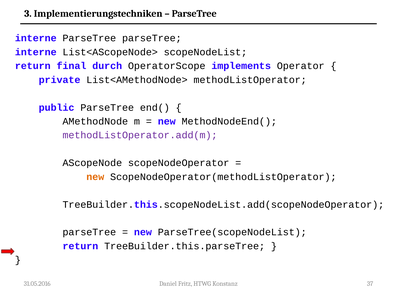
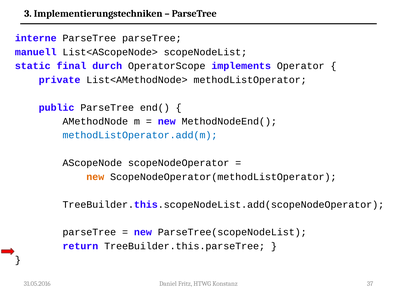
interne at (36, 52): interne -> manuell
return at (33, 66): return -> static
methodListOperator.add(m colour: purple -> blue
